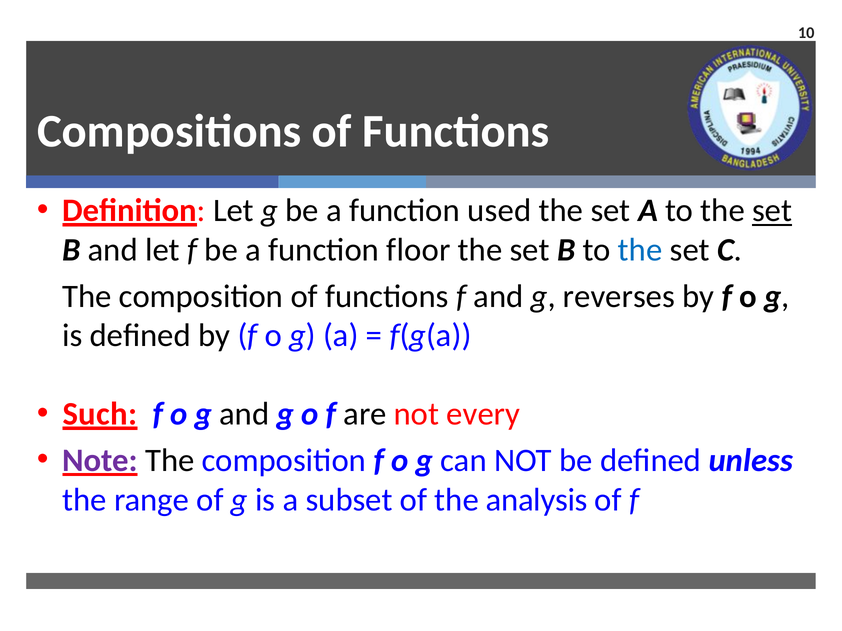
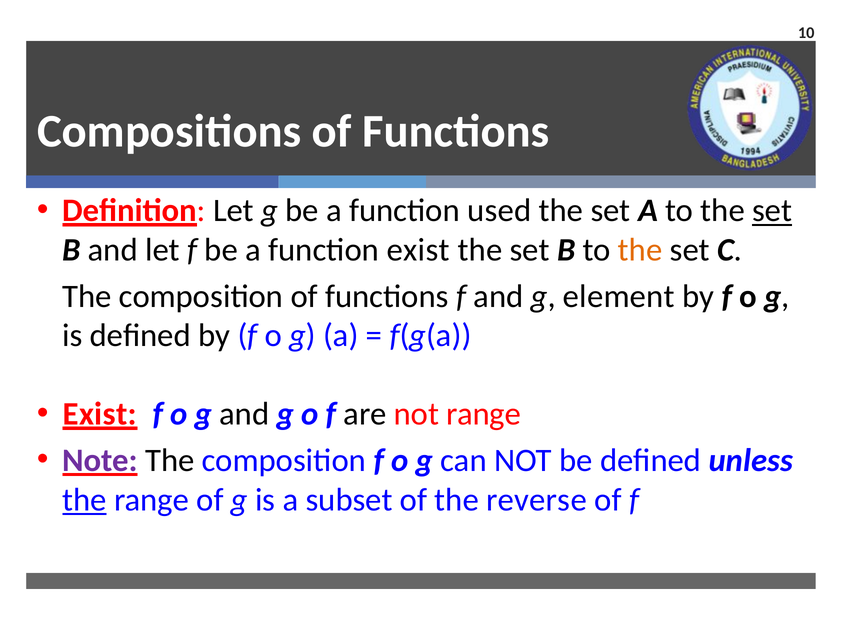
function floor: floor -> exist
the at (640, 250) colour: blue -> orange
reverses: reverses -> element
Such at (100, 414): Such -> Exist
not every: every -> range
the at (84, 500) underline: none -> present
analysis: analysis -> reverse
